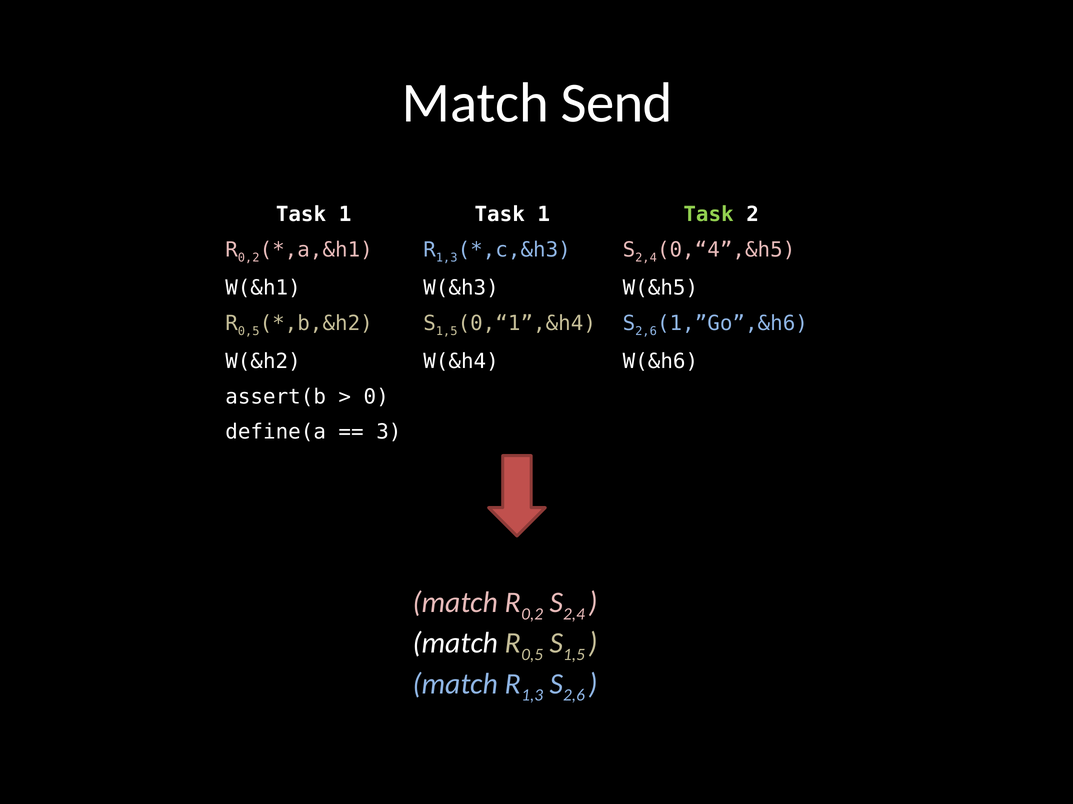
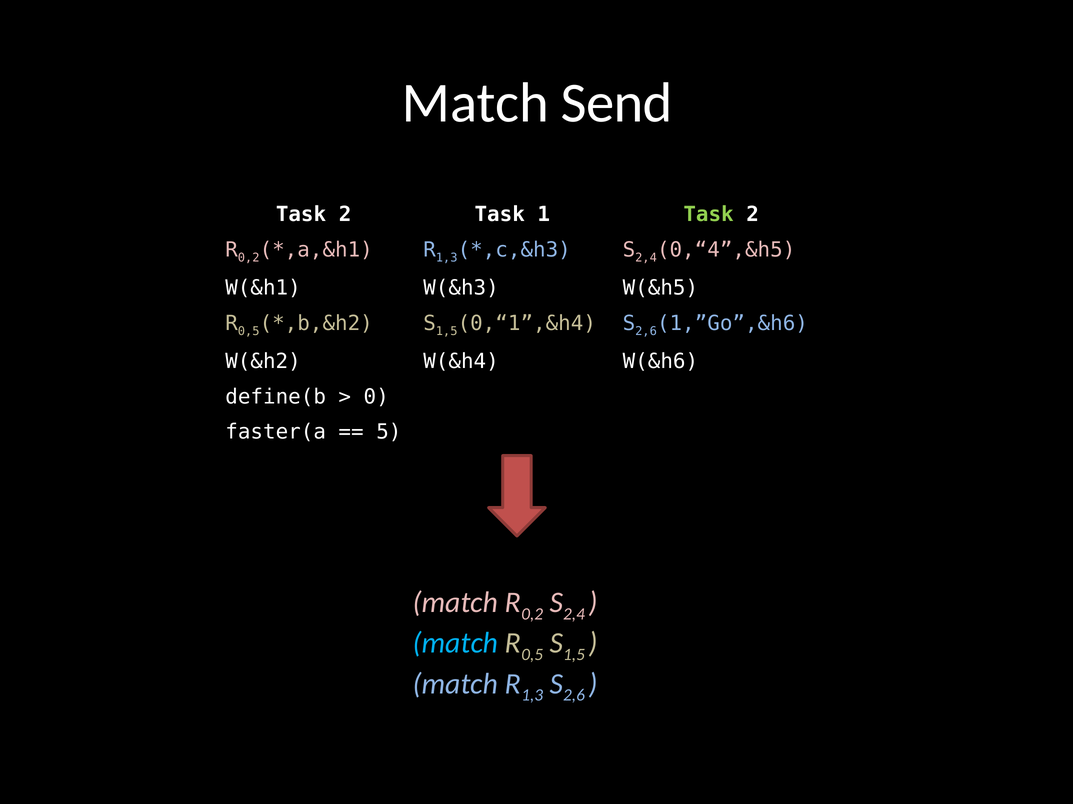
1 at (345, 215): 1 -> 2
assert(b: assert(b -> define(b
define(a: define(a -> faster(a
3: 3 -> 5
match at (456, 644) colour: white -> light blue
